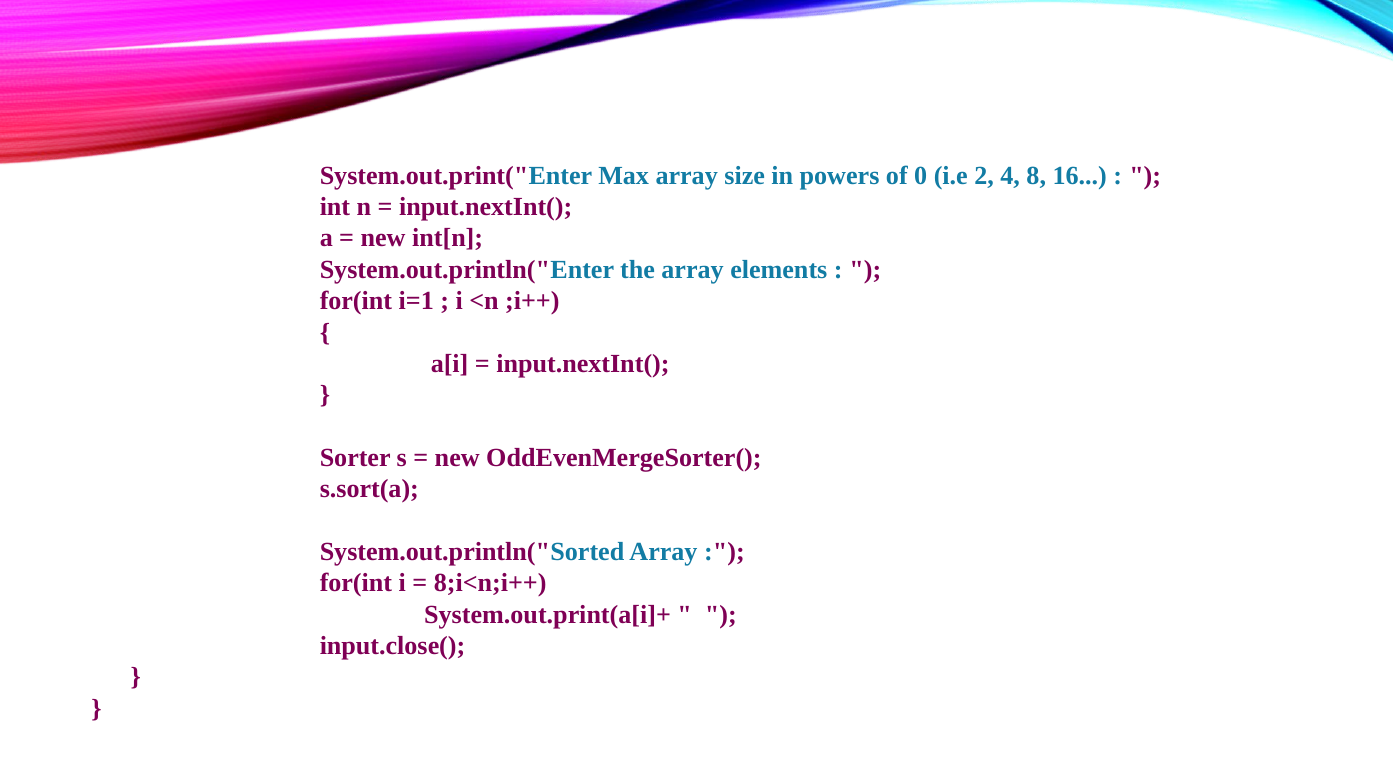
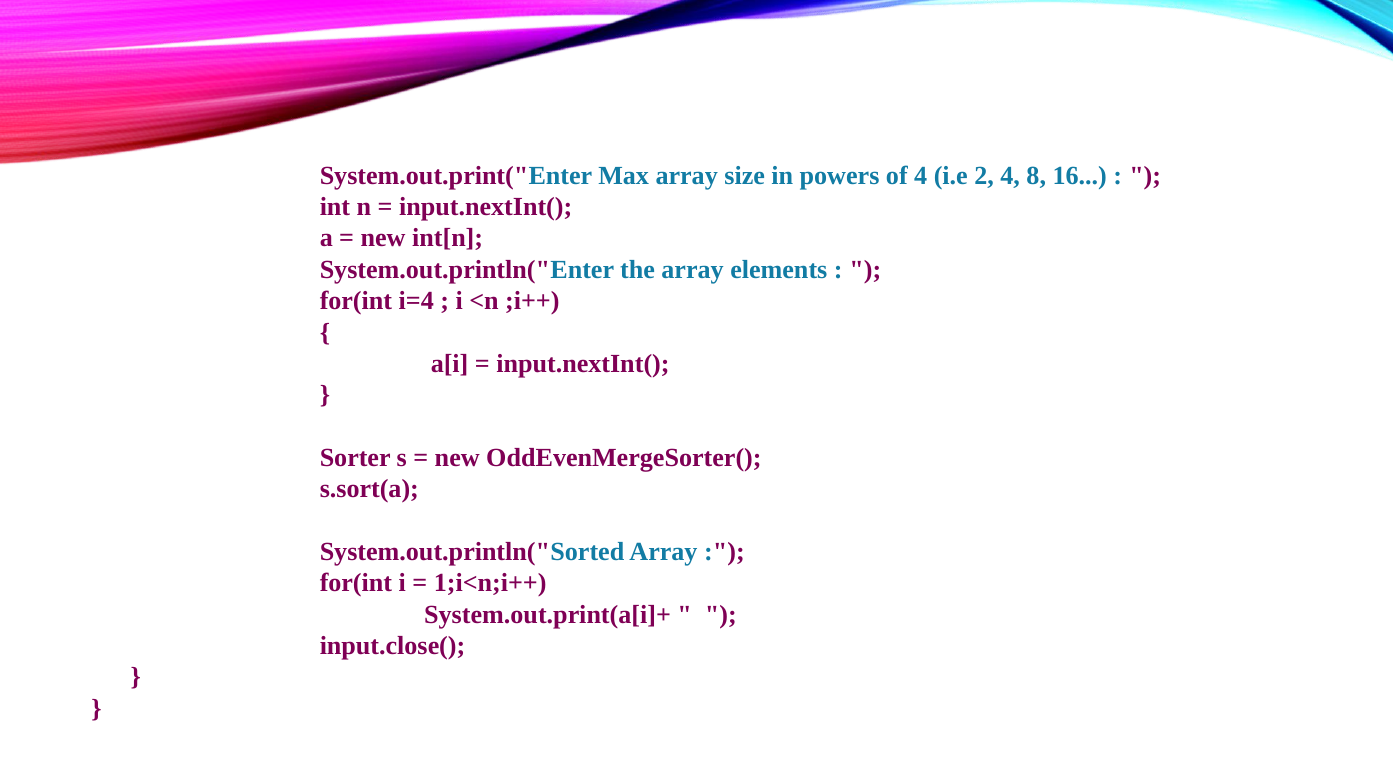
of 0: 0 -> 4
i=1: i=1 -> i=4
8;i<n;i++: 8;i<n;i++ -> 1;i<n;i++
